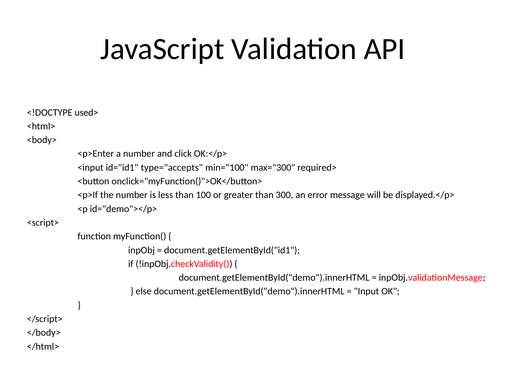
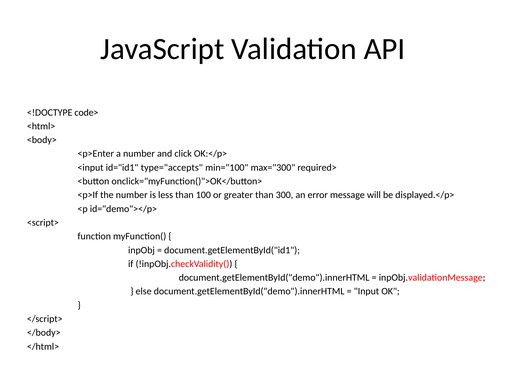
used>: used> -> code>
